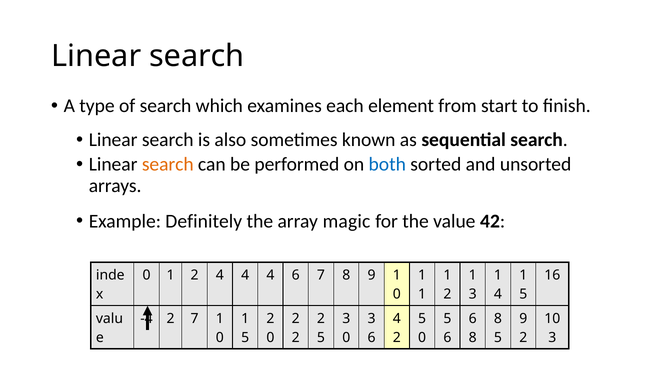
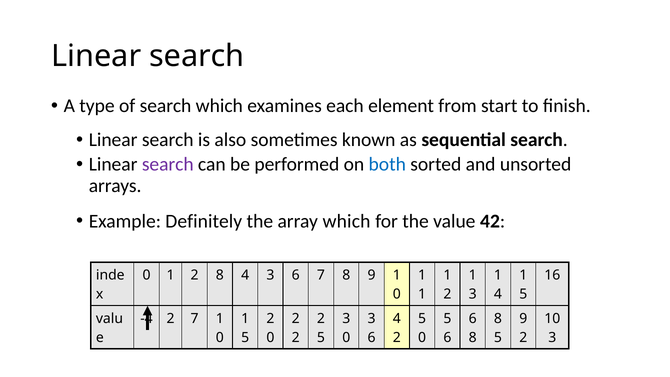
search at (168, 164) colour: orange -> purple
array magic: magic -> which
2 4: 4 -> 8
4 at (270, 275): 4 -> 3
